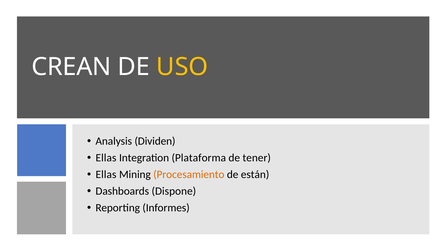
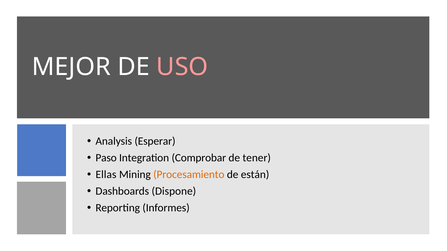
CREAN: CREAN -> MEJOR
USO colour: yellow -> pink
Dividen: Dividen -> Esperar
Ellas at (106, 158): Ellas -> Paso
Plataforma: Plataforma -> Comprobar
